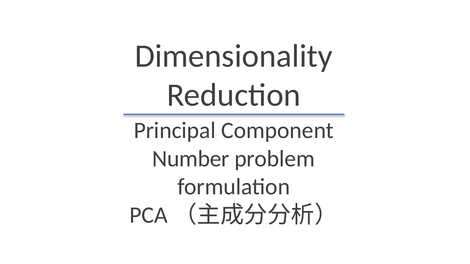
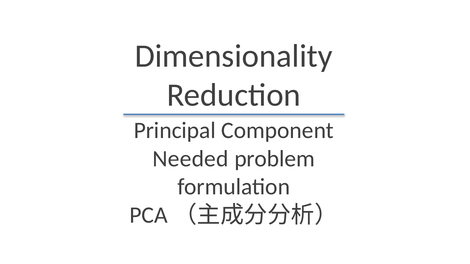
Number: Number -> Needed
